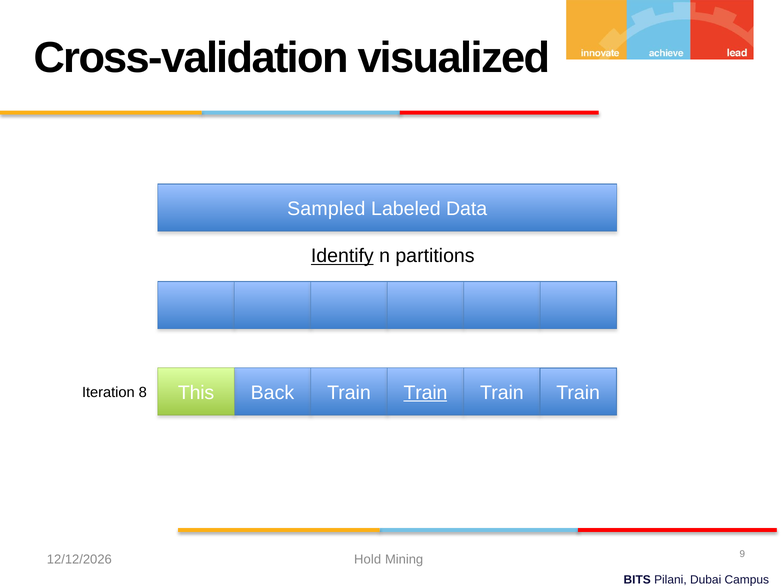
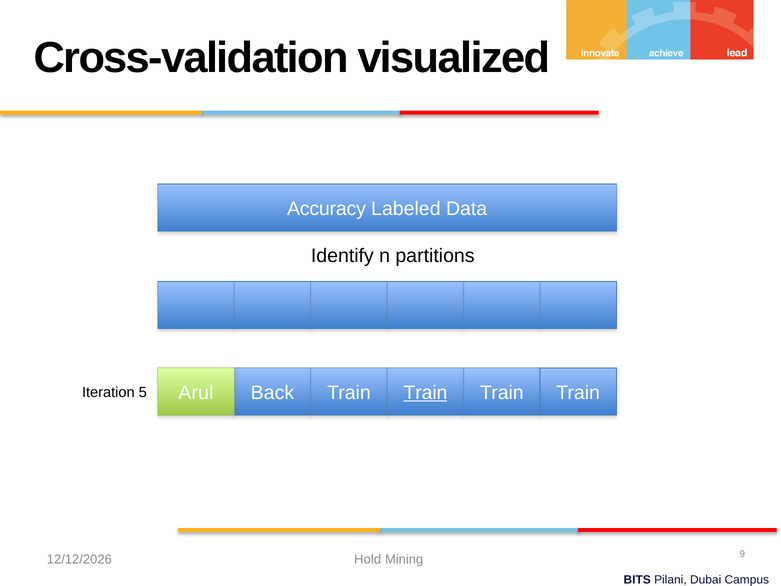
Sampled: Sampled -> Accuracy
Identify underline: present -> none
This: This -> Arul
8: 8 -> 5
